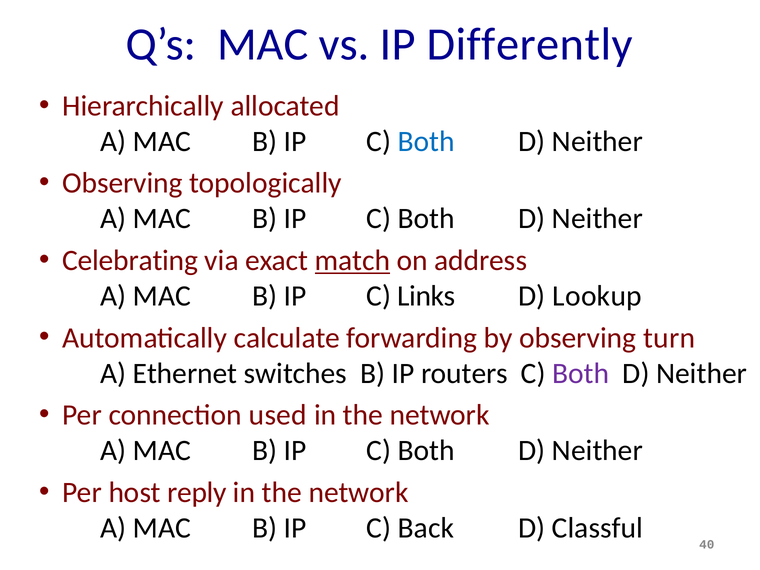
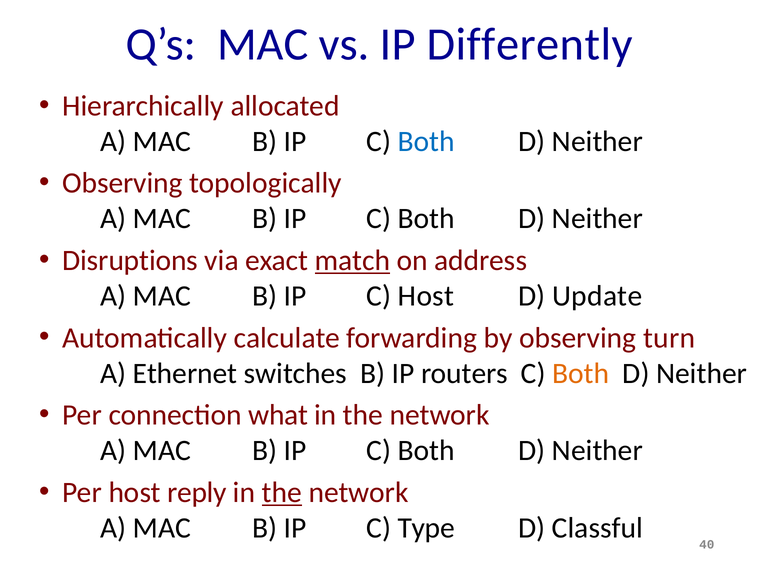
Celebrating: Celebrating -> Disruptions
C Links: Links -> Host
Lookup: Lookup -> Update
Both at (581, 373) colour: purple -> orange
used: used -> what
the at (282, 492) underline: none -> present
Back: Back -> Type
